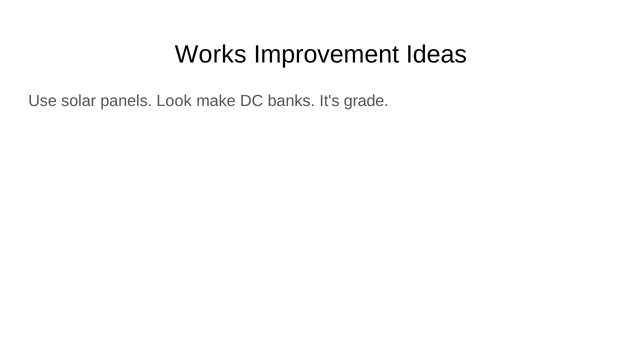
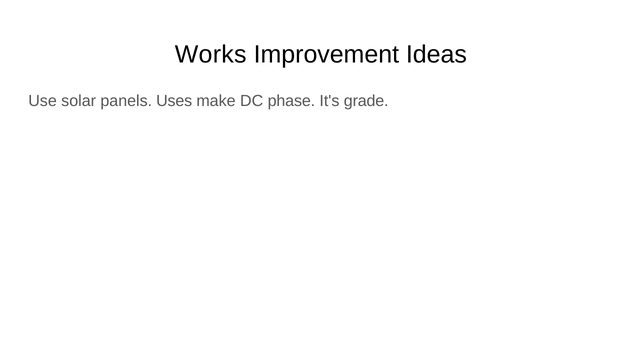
Look: Look -> Uses
banks: banks -> phase
